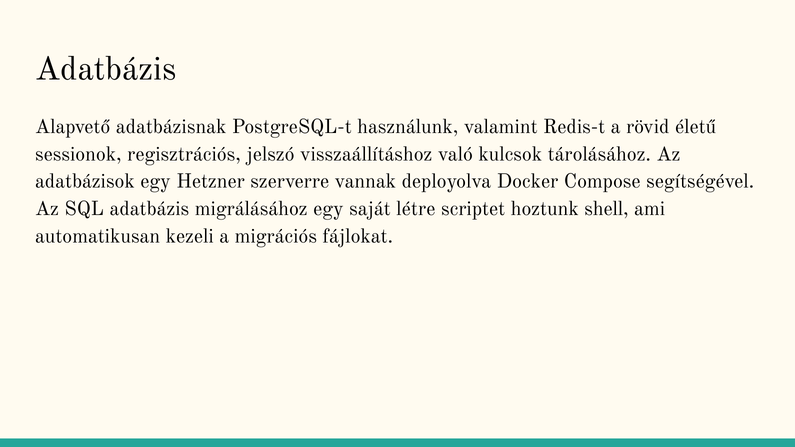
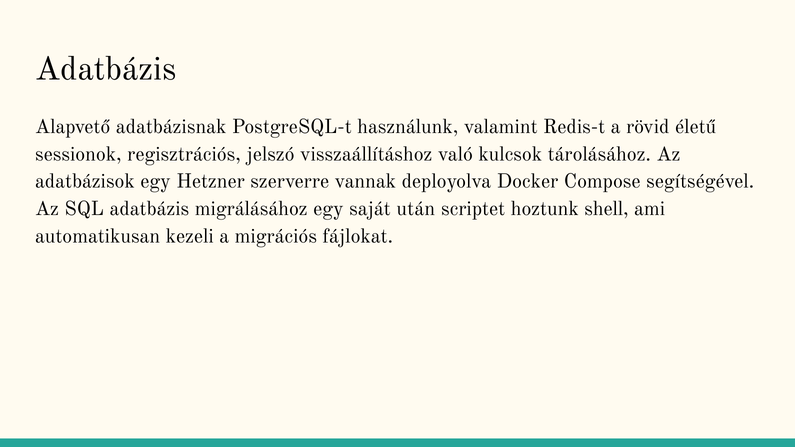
létre: létre -> után
